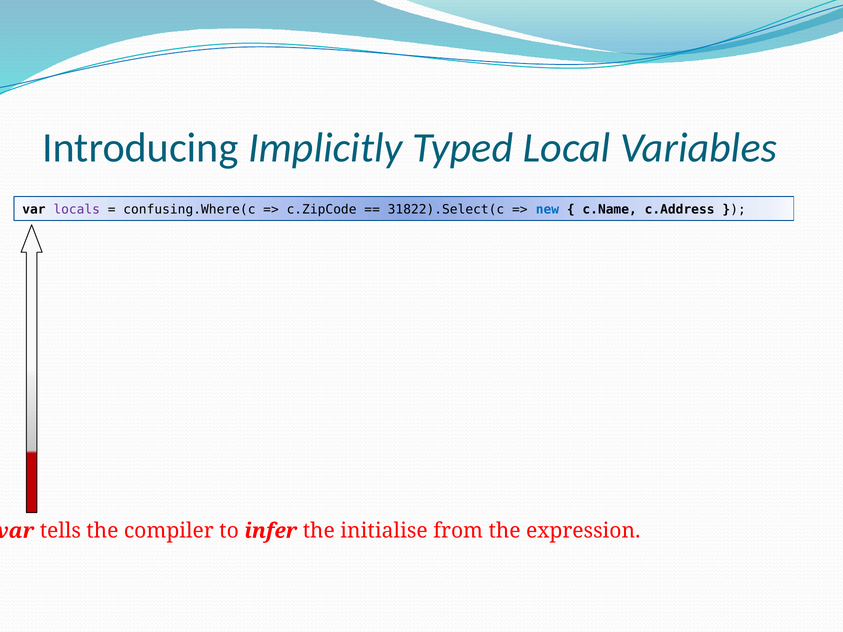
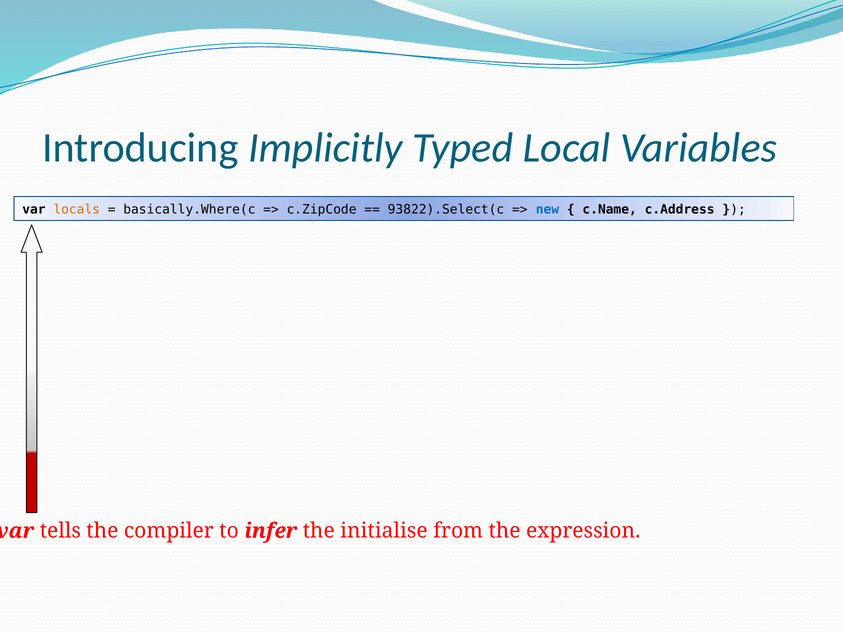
locals colour: purple -> orange
confusing.Where(c: confusing.Where(c -> basically.Where(c
31822).Select(c: 31822).Select(c -> 93822).Select(c
